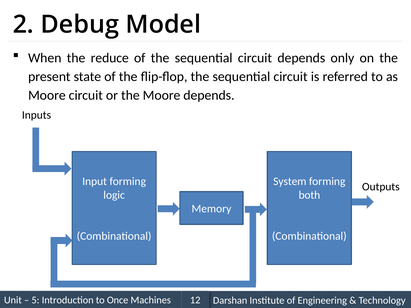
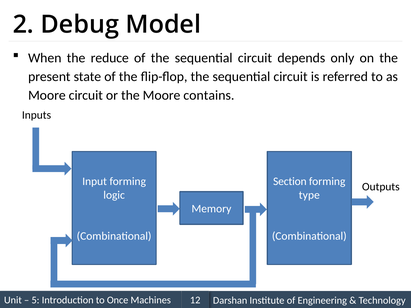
Moore depends: depends -> contains
System: System -> Section
both: both -> type
